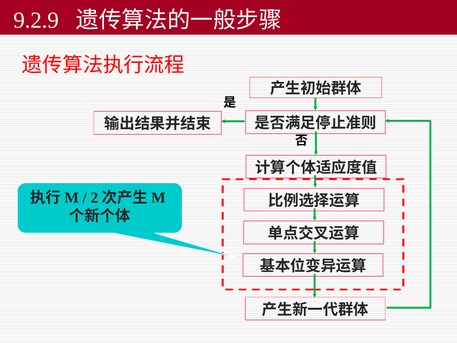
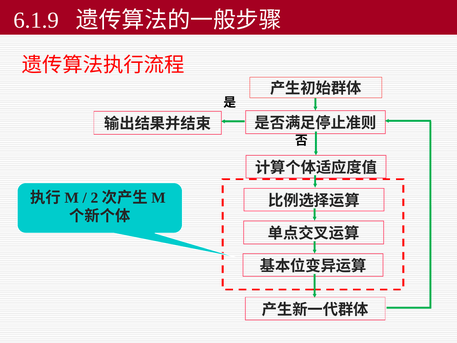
9.2.9: 9.2.9 -> 6.1.9
